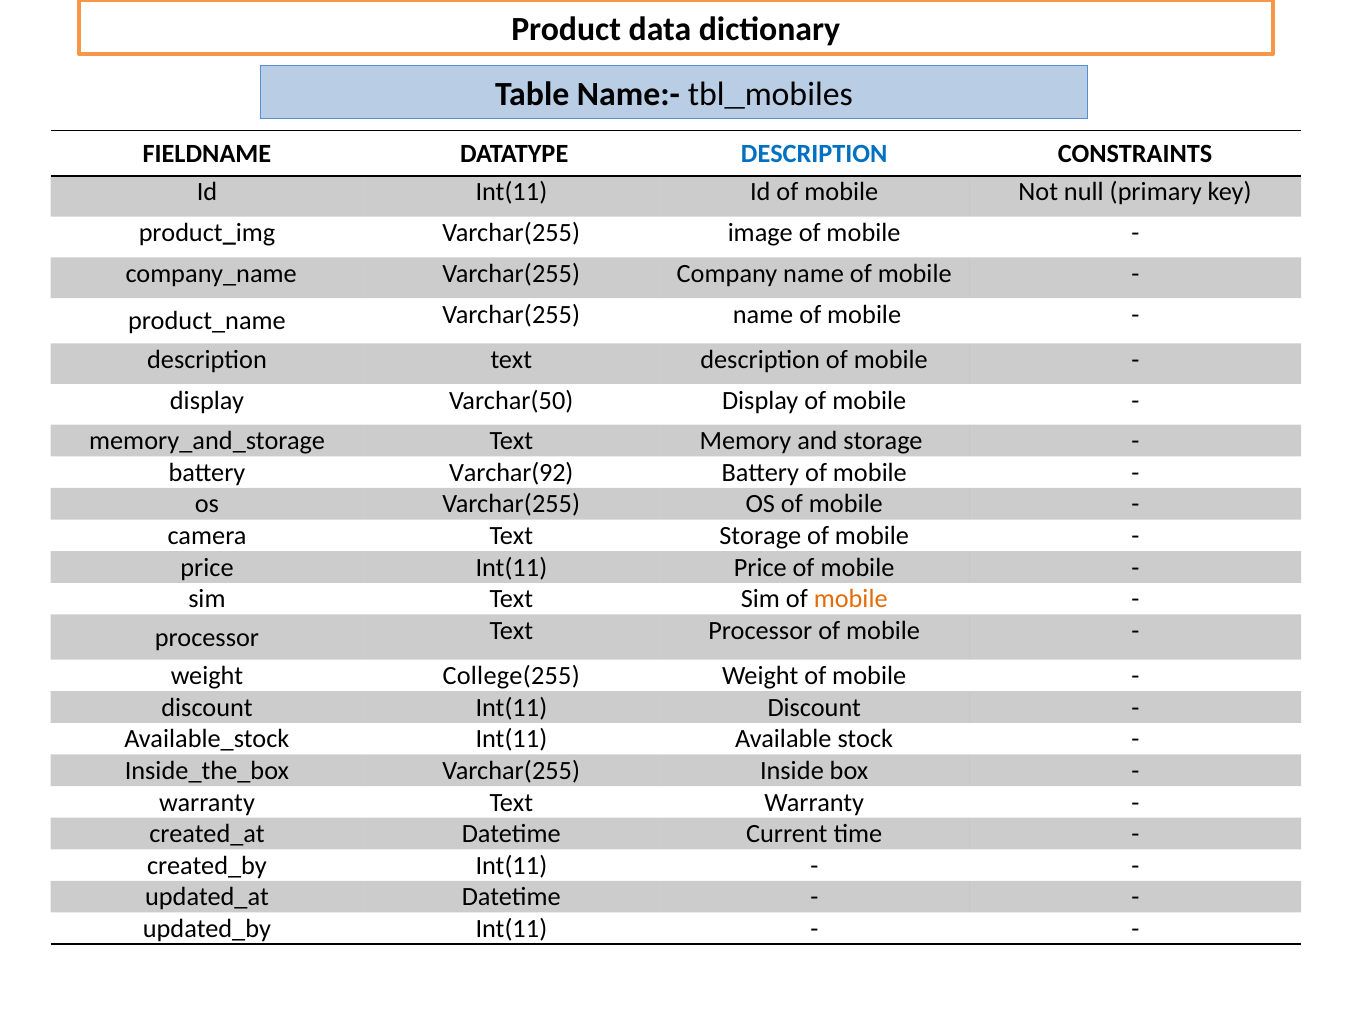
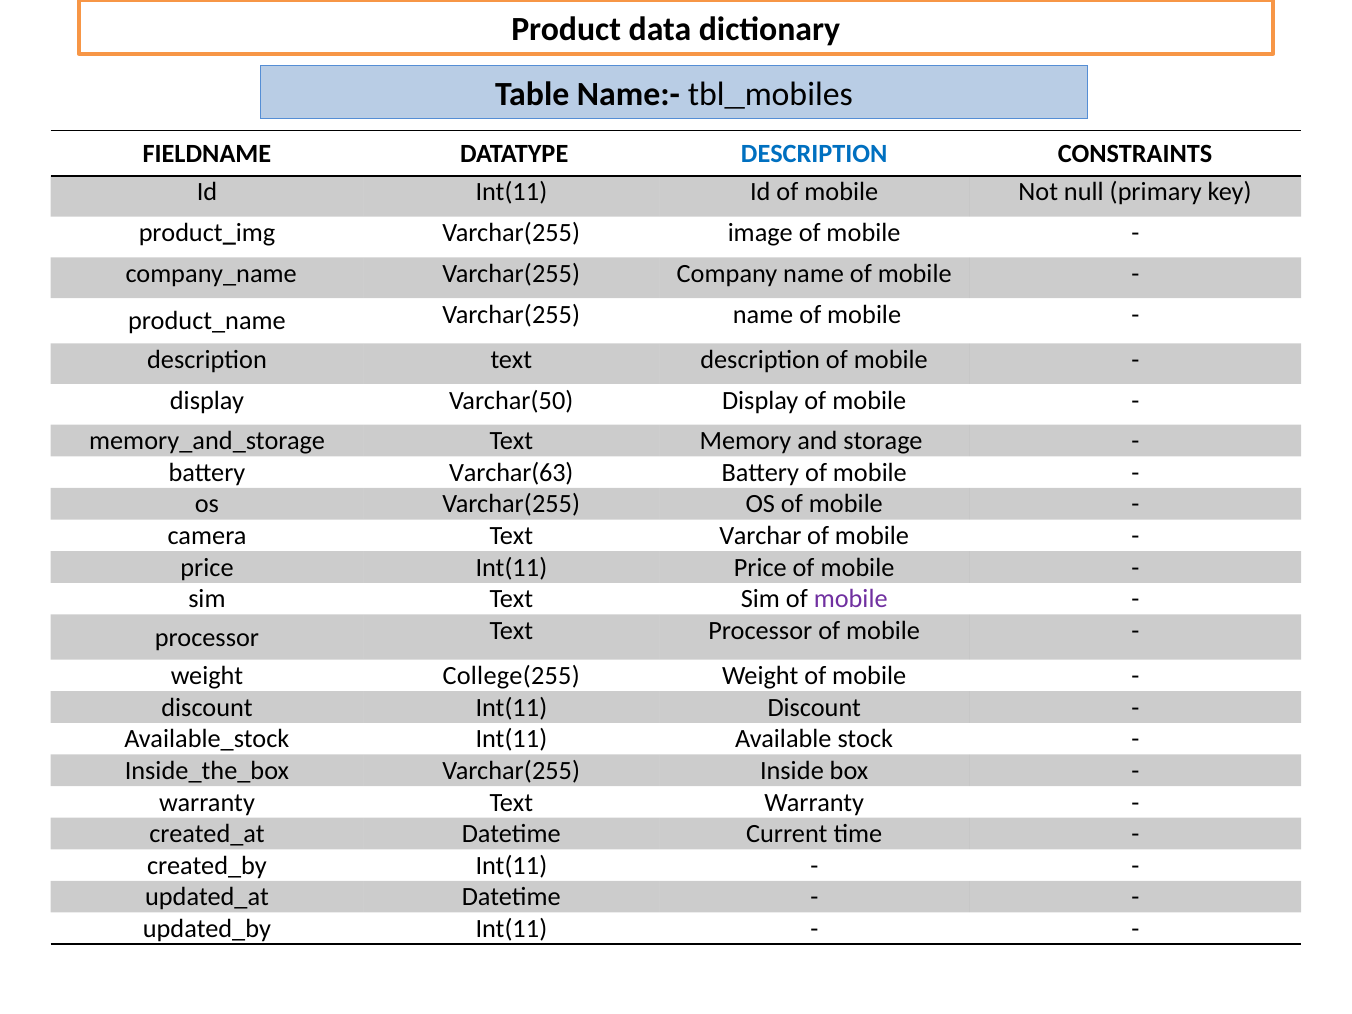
Varchar(92: Varchar(92 -> Varchar(63
Text Storage: Storage -> Varchar
mobile at (851, 599) colour: orange -> purple
